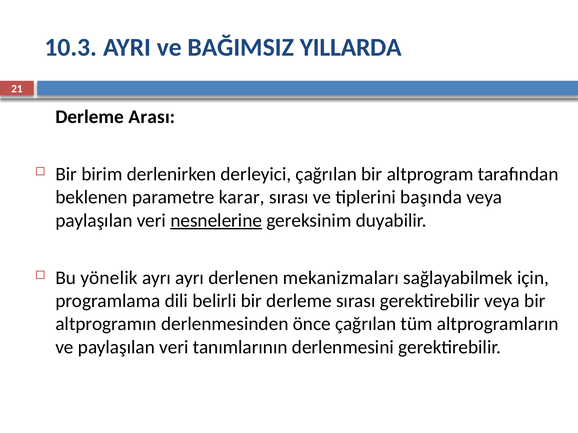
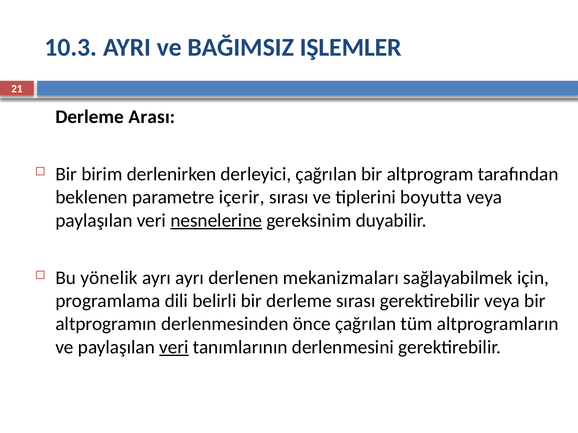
YILLARDA: YILLARDA -> IŞLEMLER
karar: karar -> içerir
başında: başında -> boyutta
veri at (174, 347) underline: none -> present
